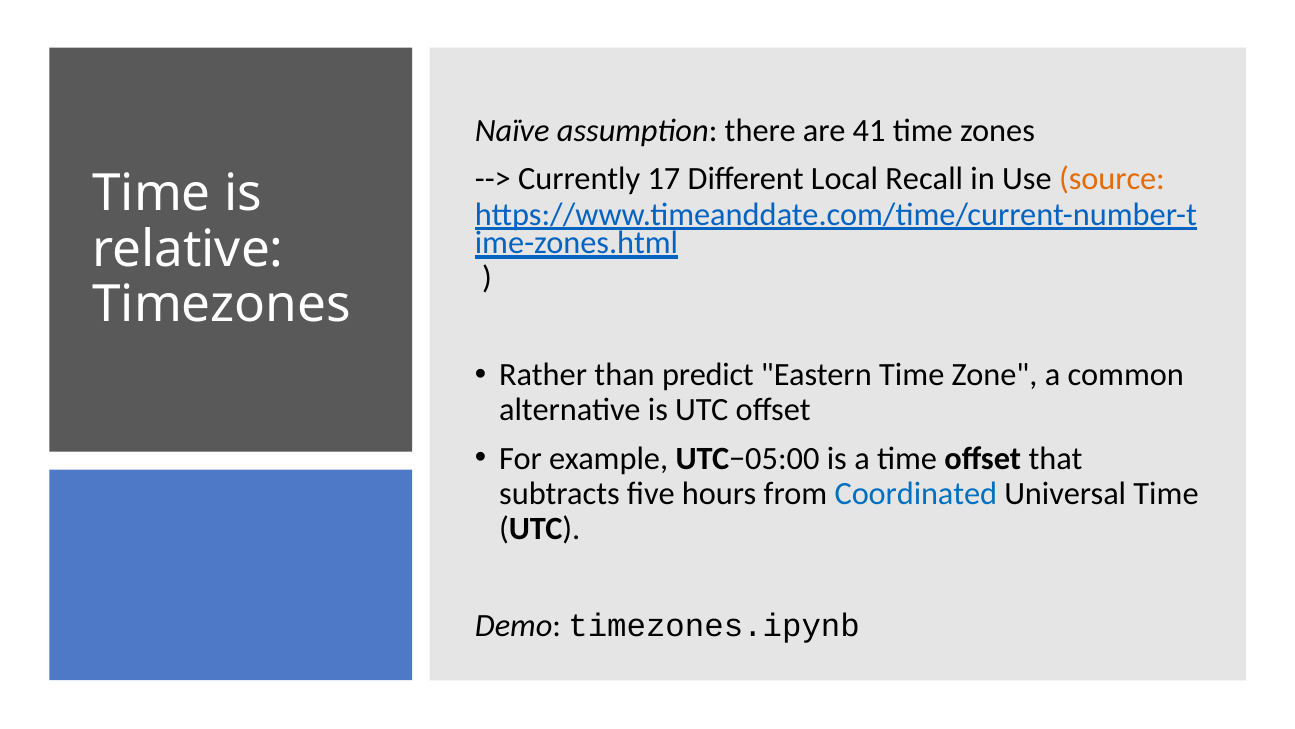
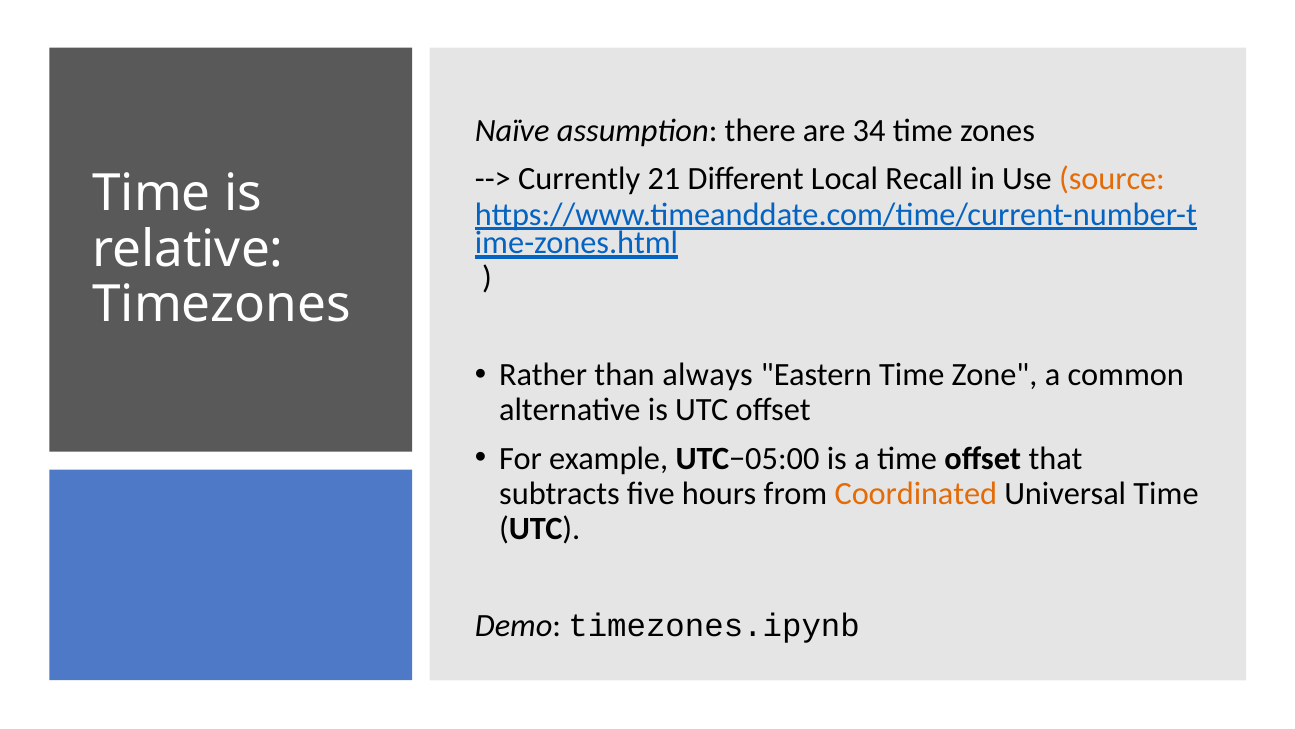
41: 41 -> 34
17: 17 -> 21
predict: predict -> always
Coordinated colour: blue -> orange
